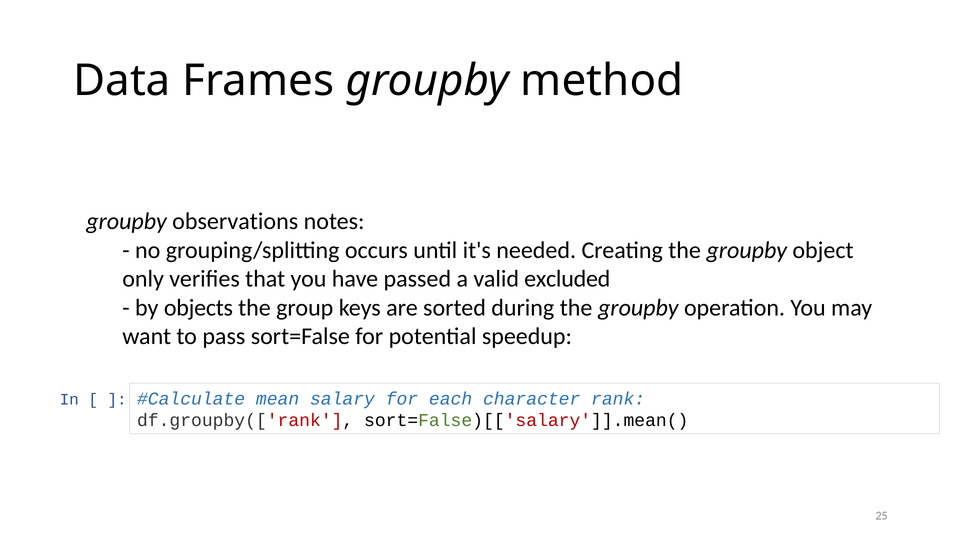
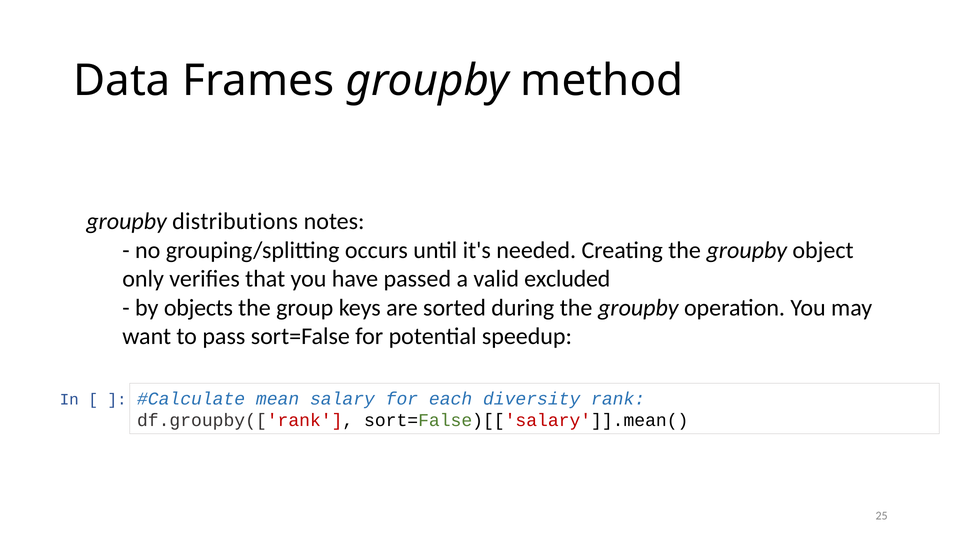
observations: observations -> distributions
character: character -> diversity
